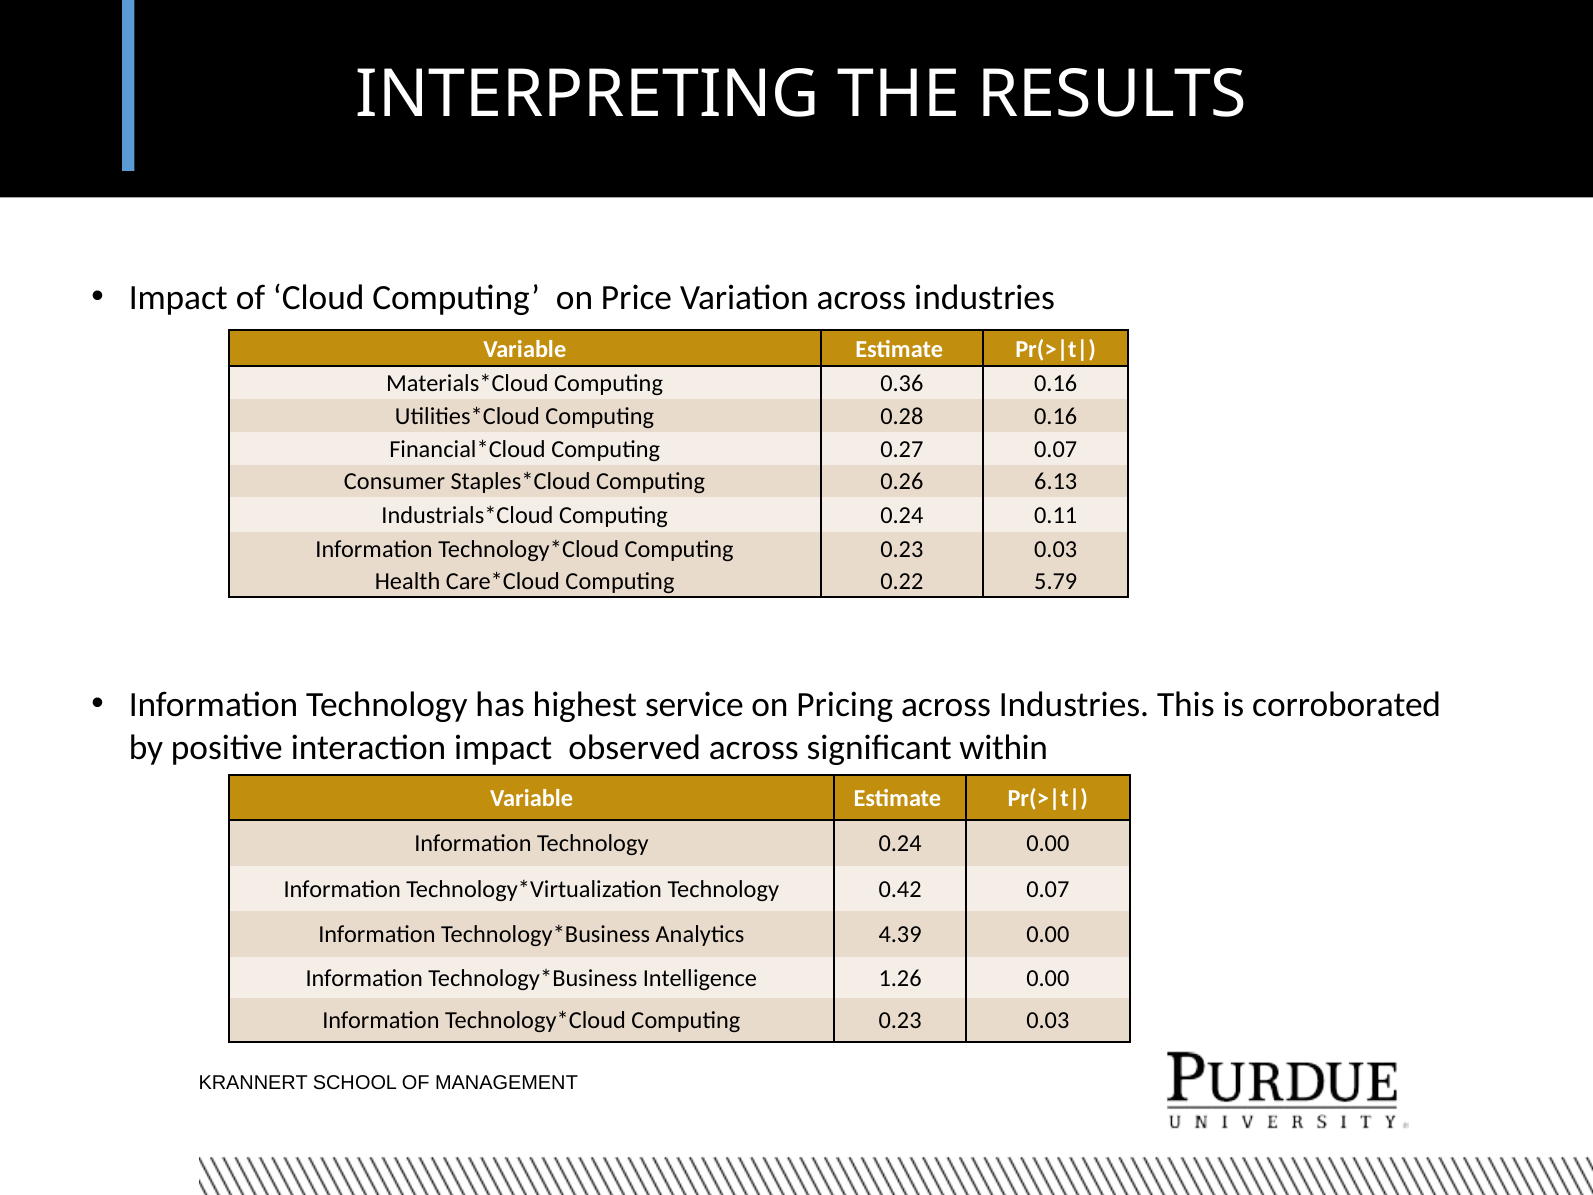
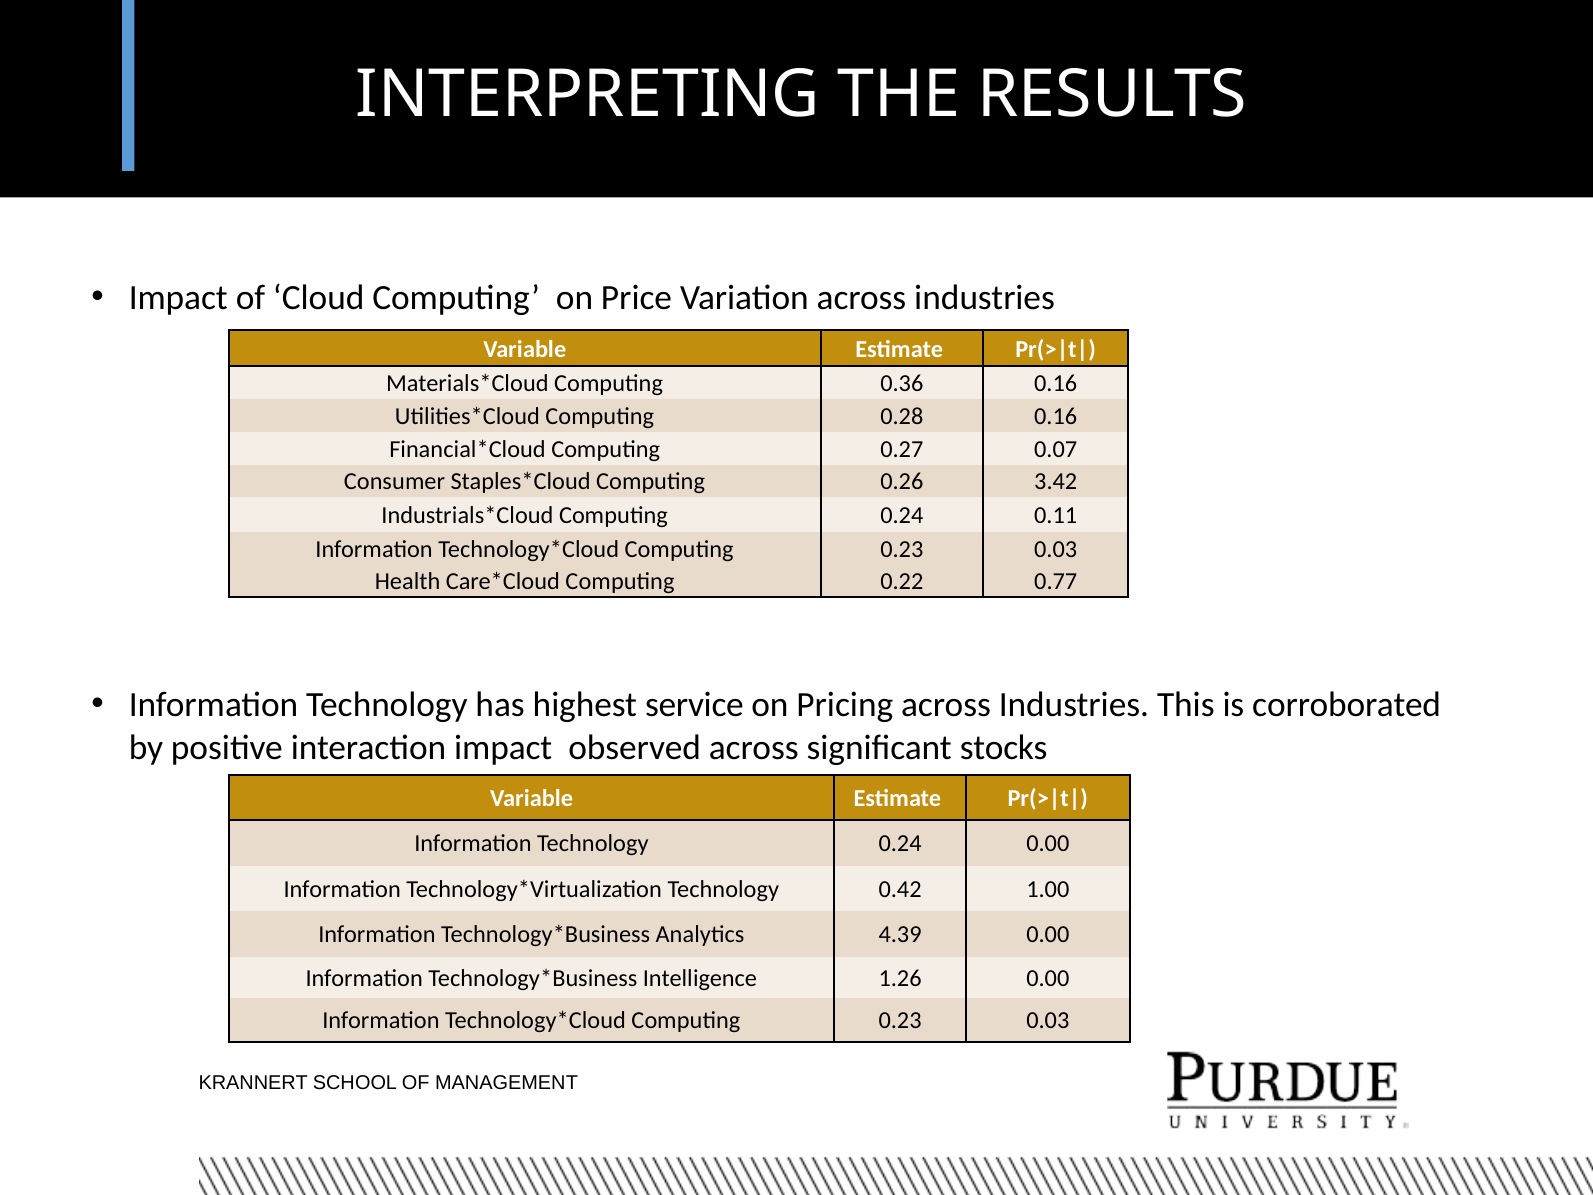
6.13: 6.13 -> 3.42
5.79: 5.79 -> 0.77
within: within -> stocks
0.42 0.07: 0.07 -> 1.00
